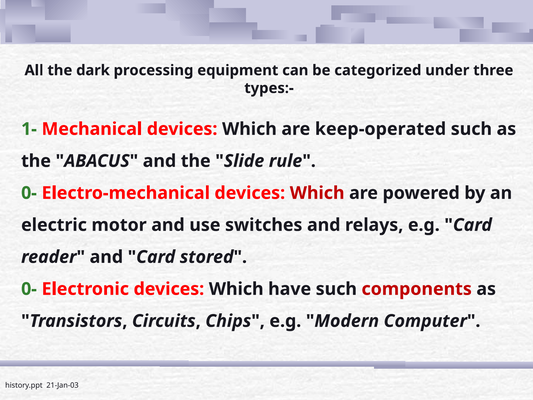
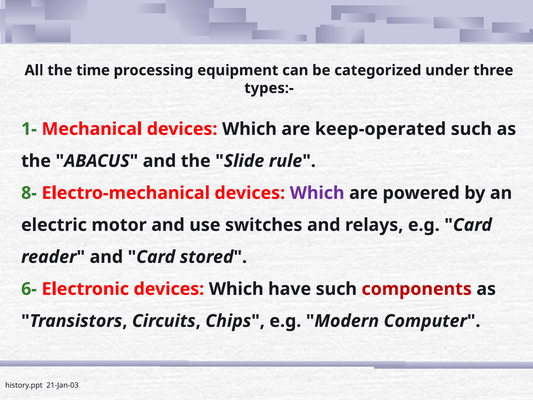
dark: dark -> time
0- at (29, 193): 0- -> 8-
Which at (317, 193) colour: red -> purple
0- at (29, 289): 0- -> 6-
